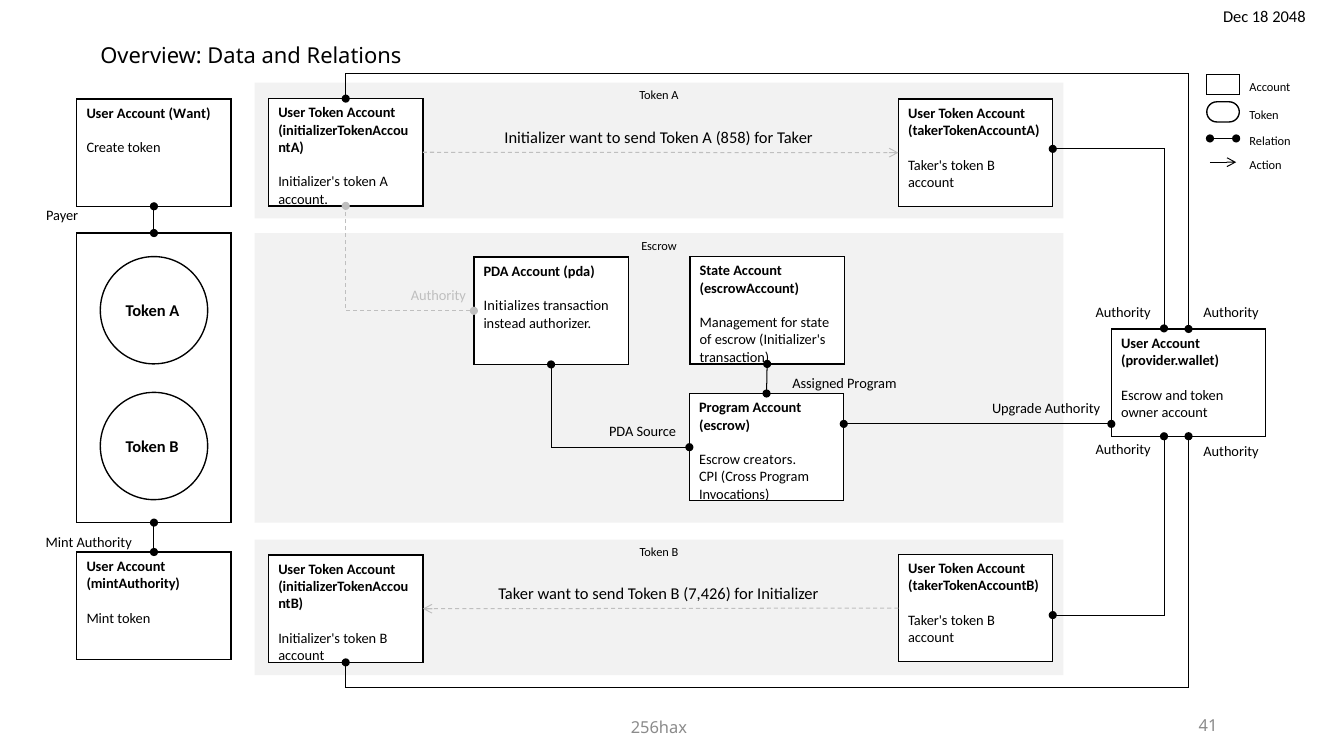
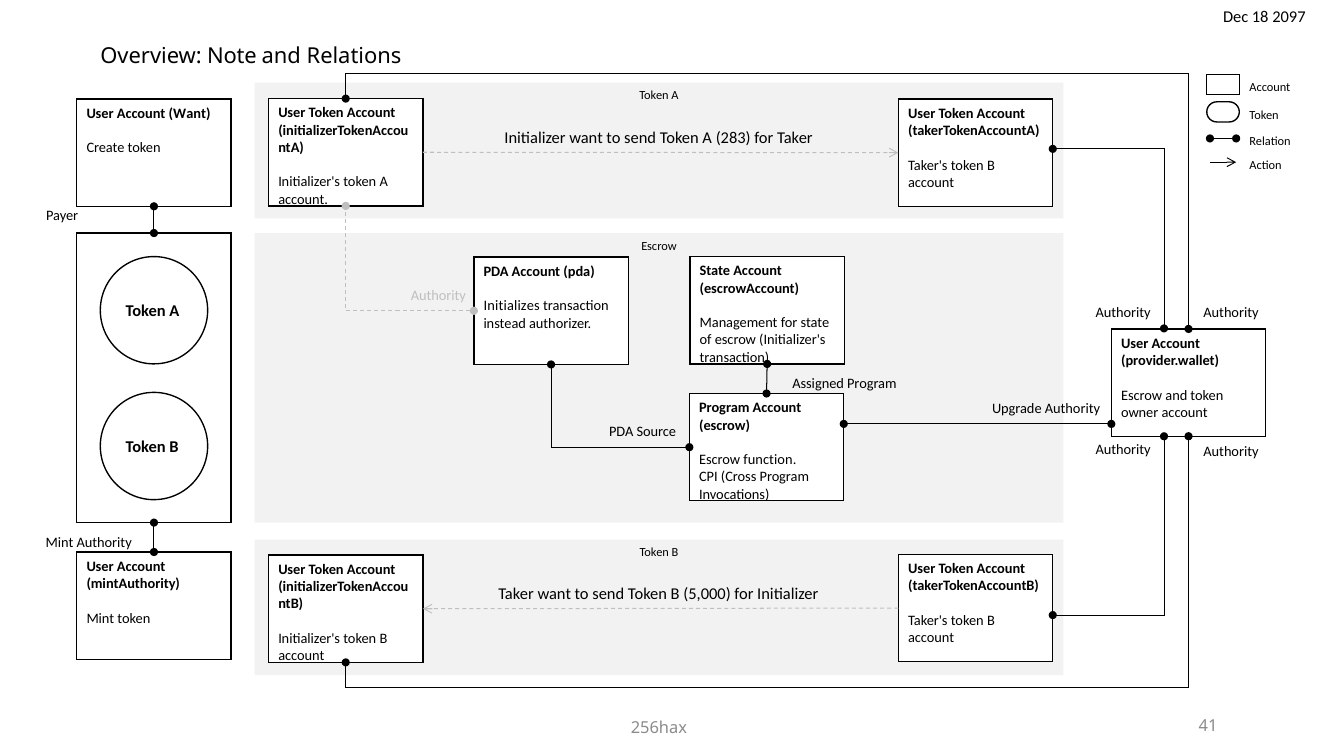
2048: 2048 -> 2097
Data: Data -> Note
858: 858 -> 283
creators: creators -> function
7,426: 7,426 -> 5,000
